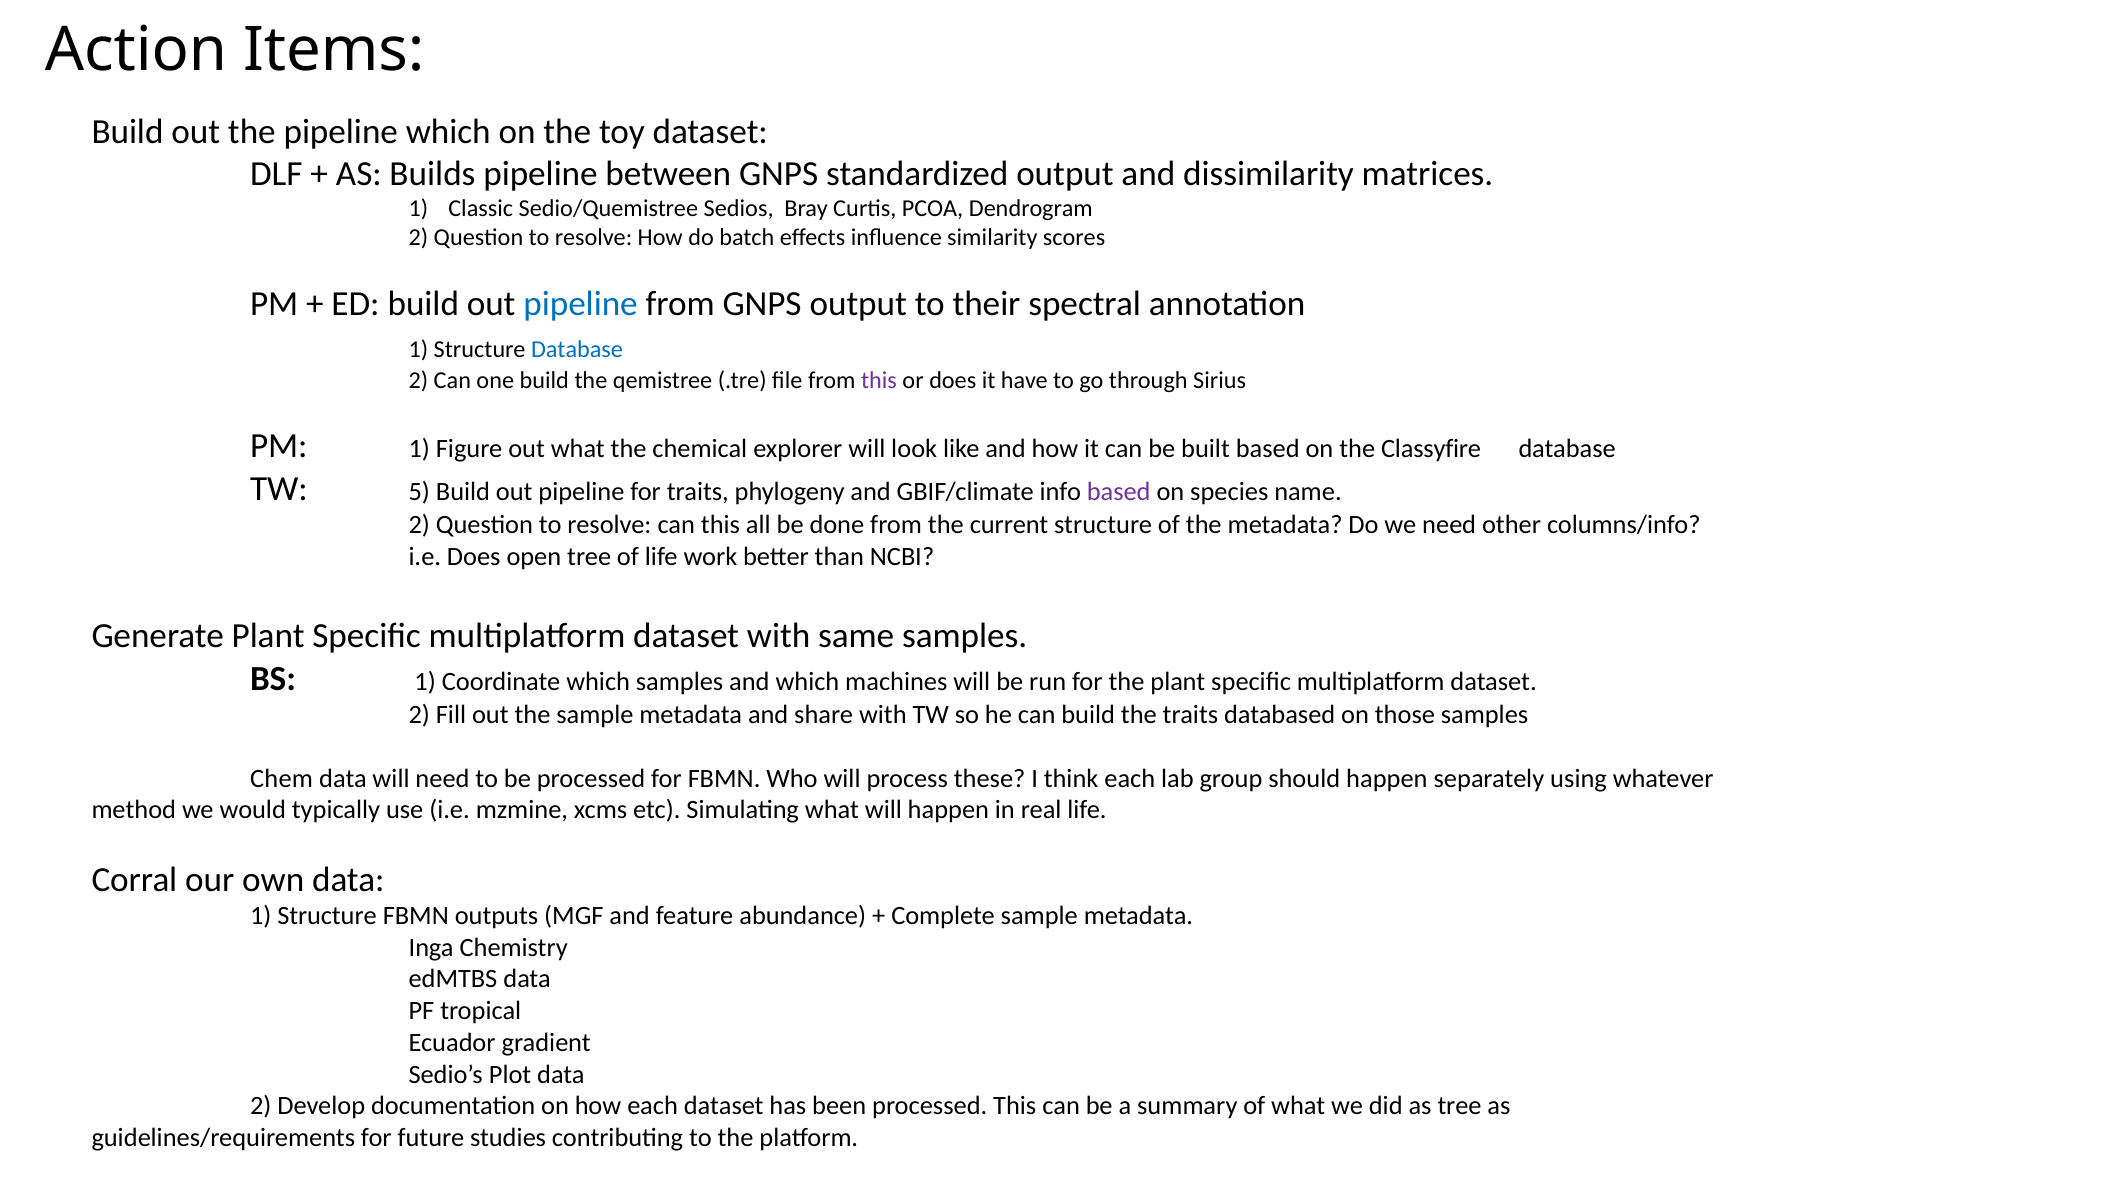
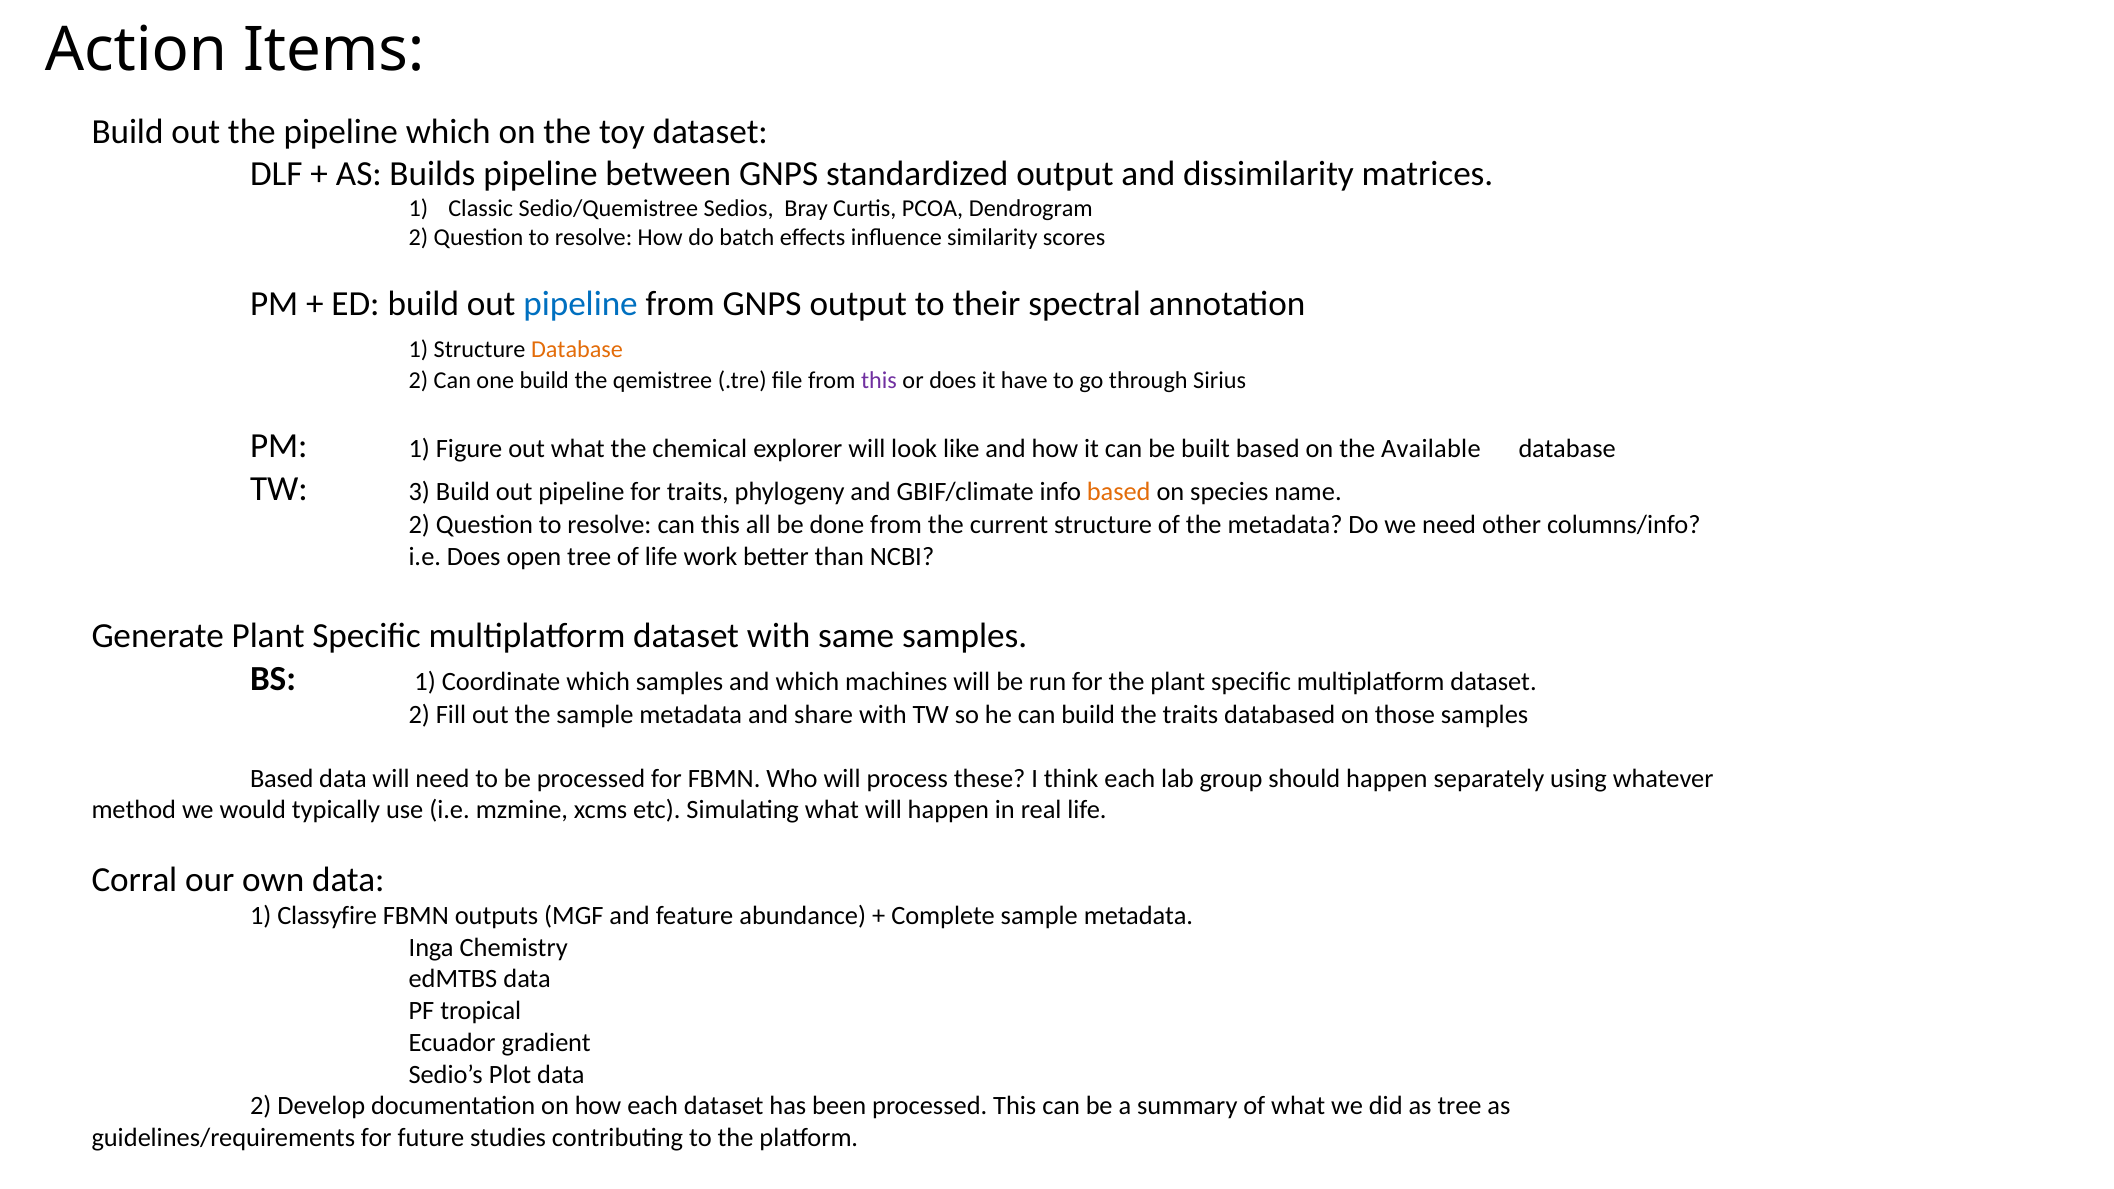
Database at (577, 349) colour: blue -> orange
Classyfire: Classyfire -> Available
5: 5 -> 3
based at (1119, 491) colour: purple -> orange
Chem at (282, 778): Chem -> Based
Structure at (327, 916): Structure -> Classyfire
